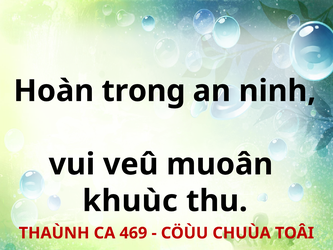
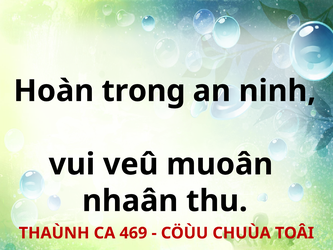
khuùc: khuùc -> nhaân
